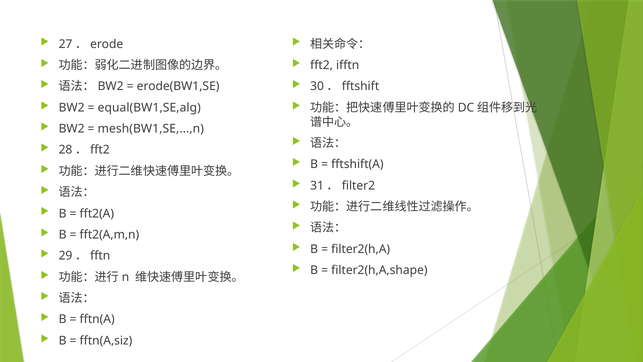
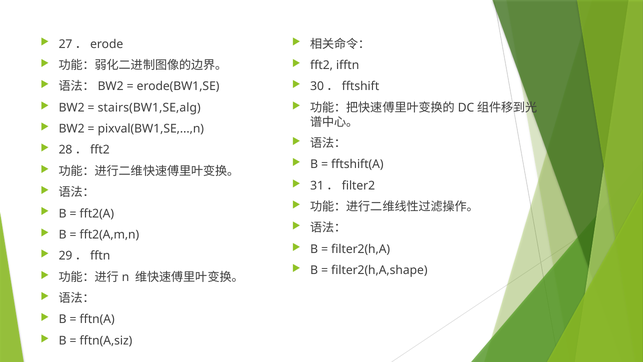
equal(BW1,SE,alg: equal(BW1,SE,alg -> stairs(BW1,SE,alg
mesh(BW1,SE,...,n: mesh(BW1,SE,...,n -> pixval(BW1,SE,...,n
